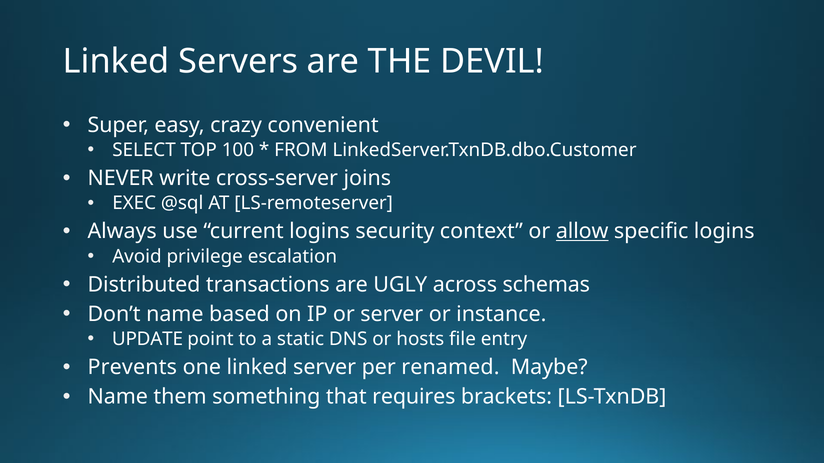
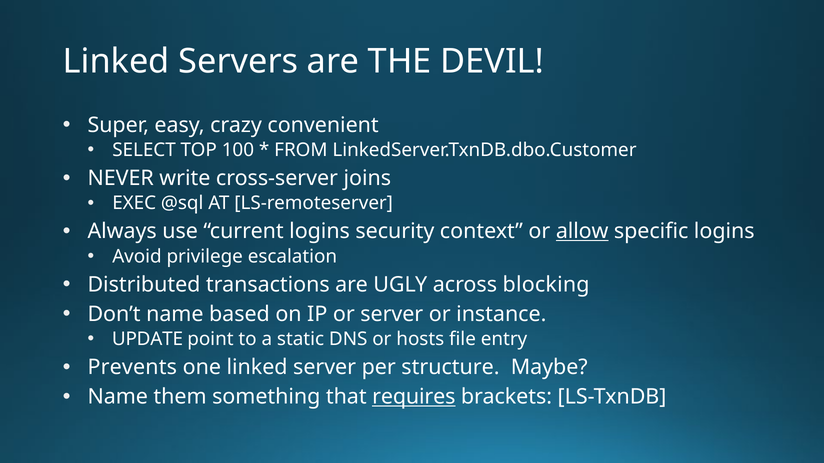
schemas: schemas -> blocking
renamed: renamed -> structure
requires underline: none -> present
